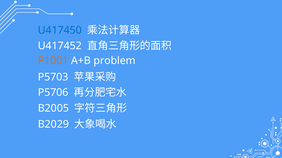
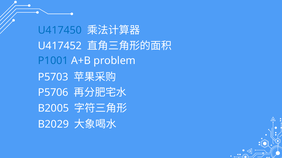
P1001 colour: orange -> blue
